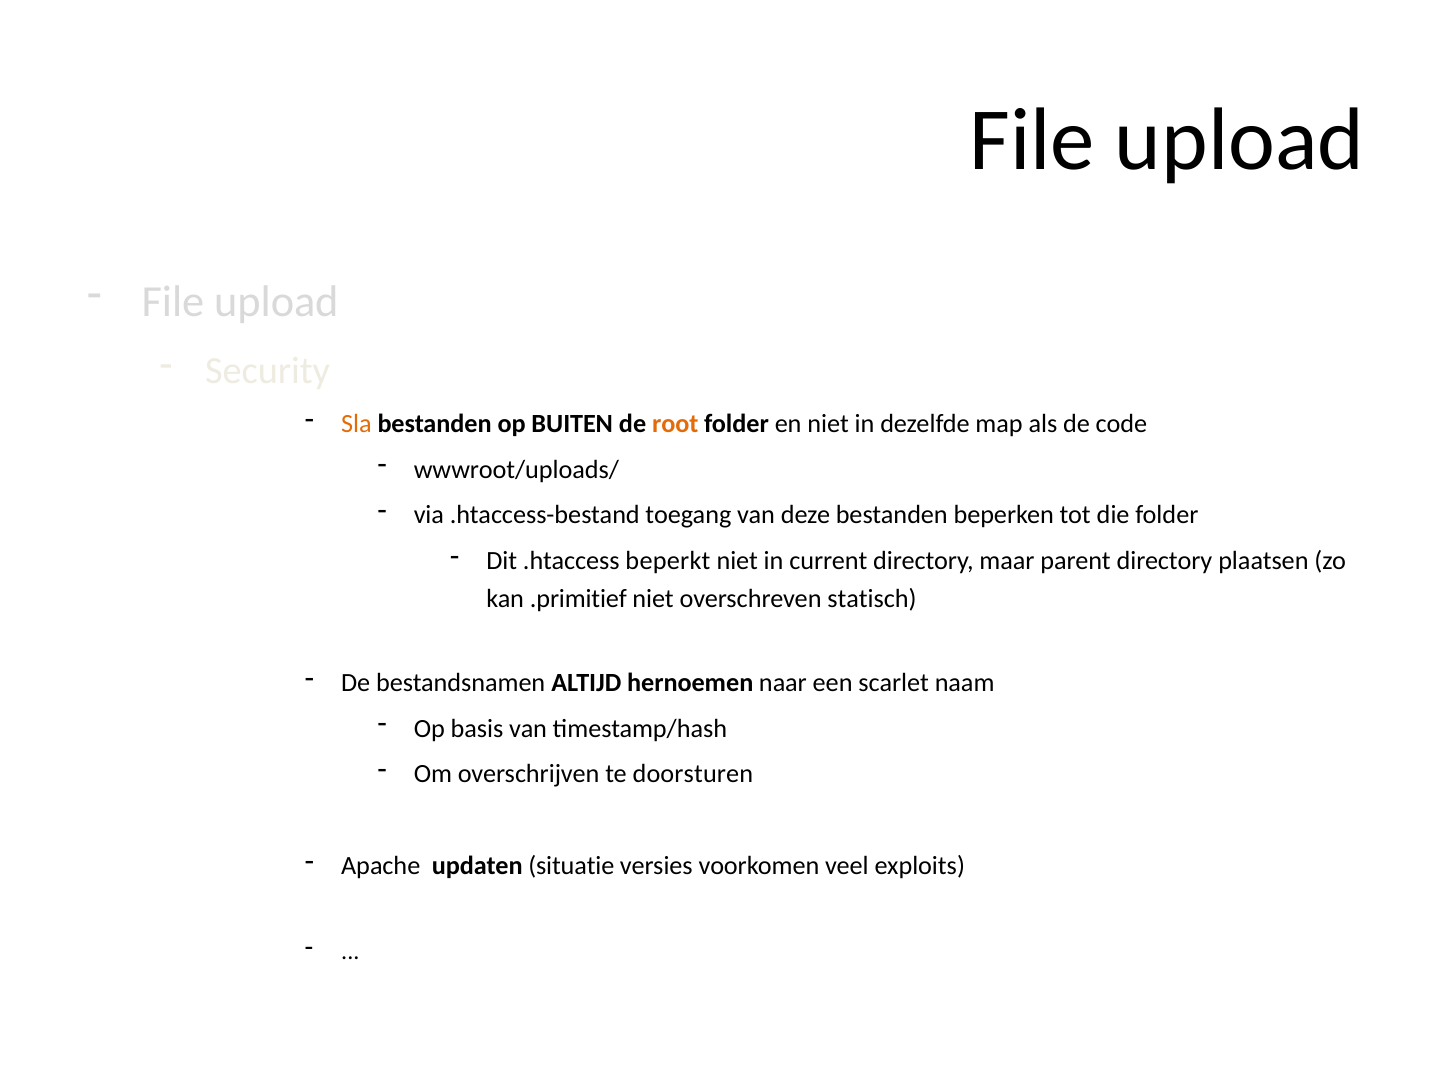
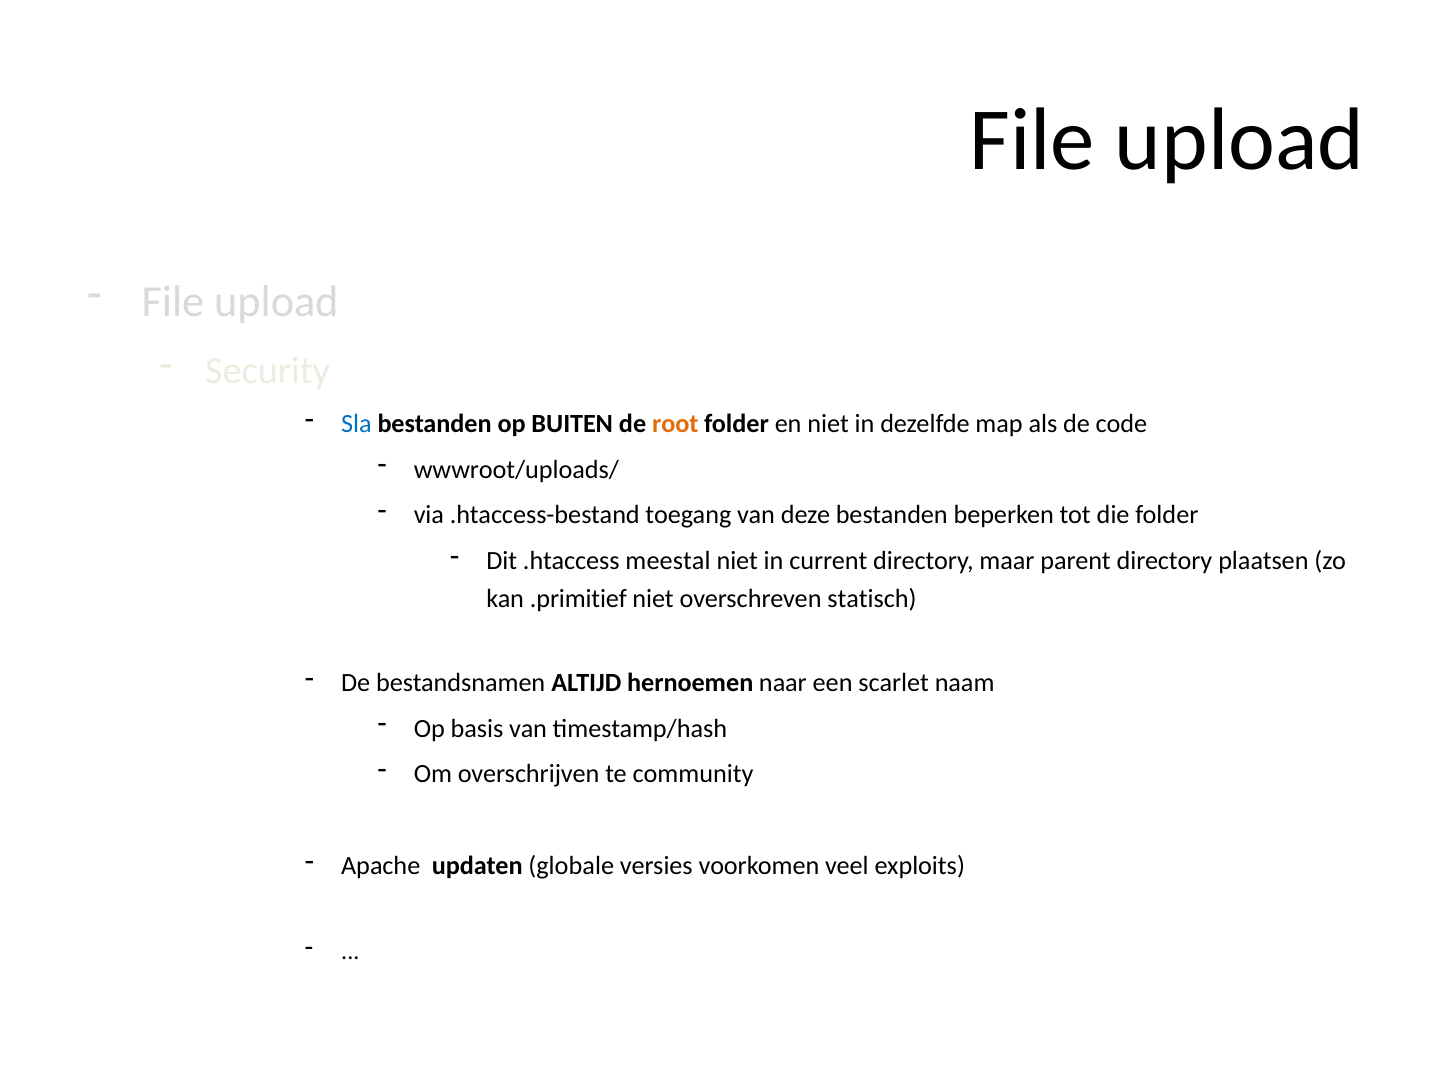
Sla colour: orange -> blue
beperkt: beperkt -> meestal
doorsturen: doorsturen -> community
situatie: situatie -> globale
